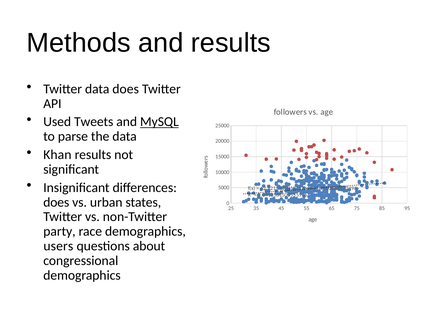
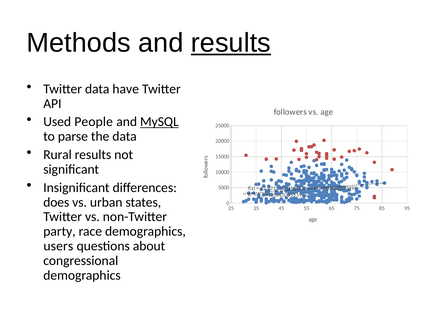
results at (231, 43) underline: none -> present
data does: does -> have
Tweets: Tweets -> People
Khan: Khan -> Rural
